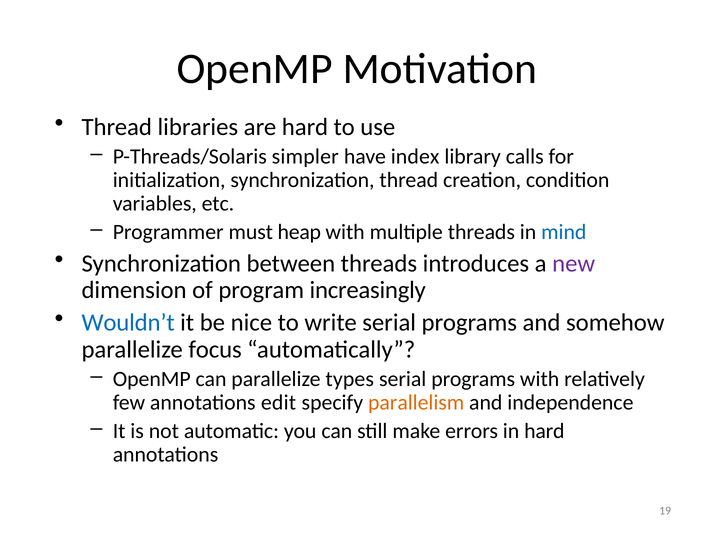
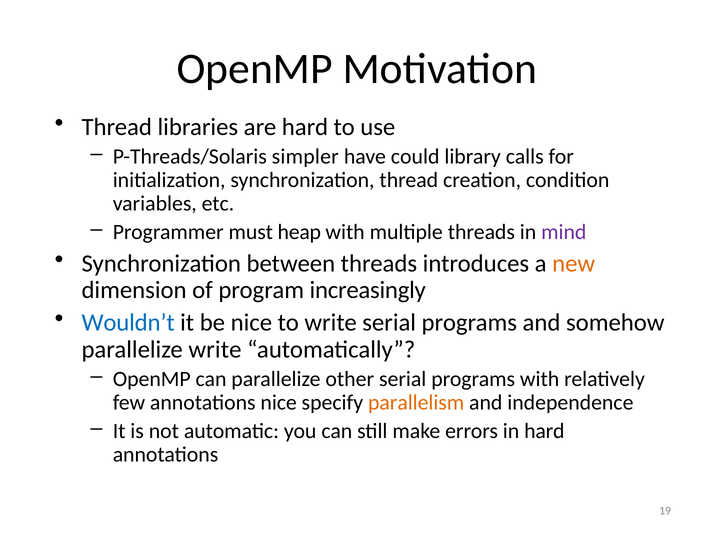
index: index -> could
mind colour: blue -> purple
new colour: purple -> orange
parallelize focus: focus -> write
types: types -> other
annotations edit: edit -> nice
